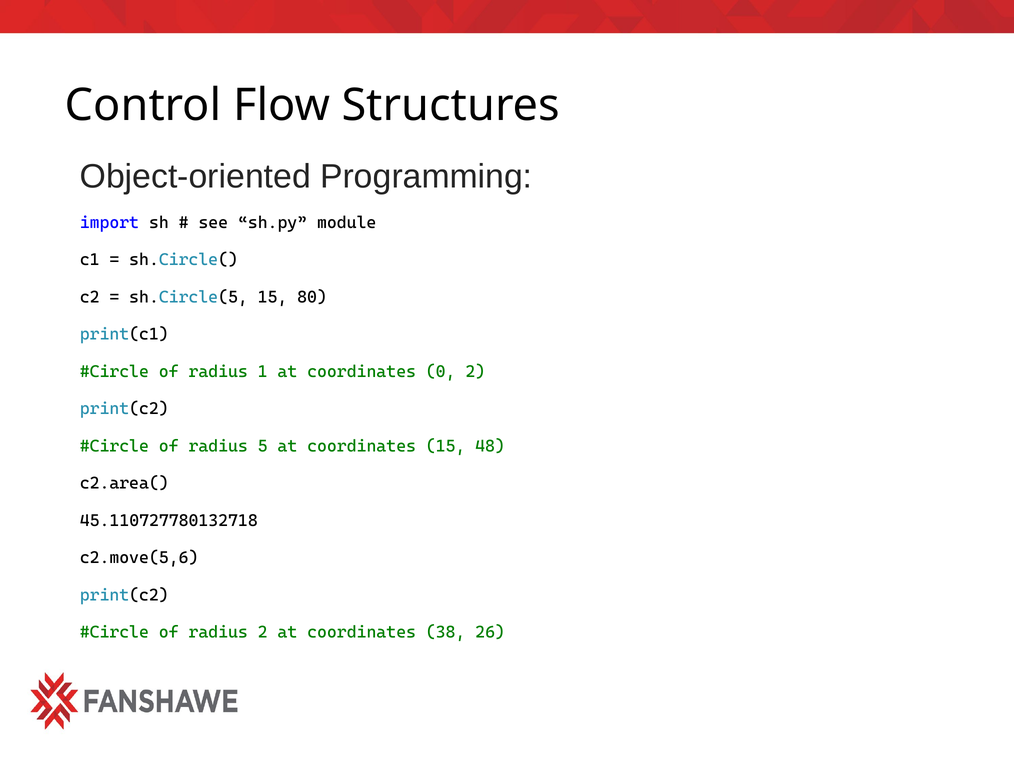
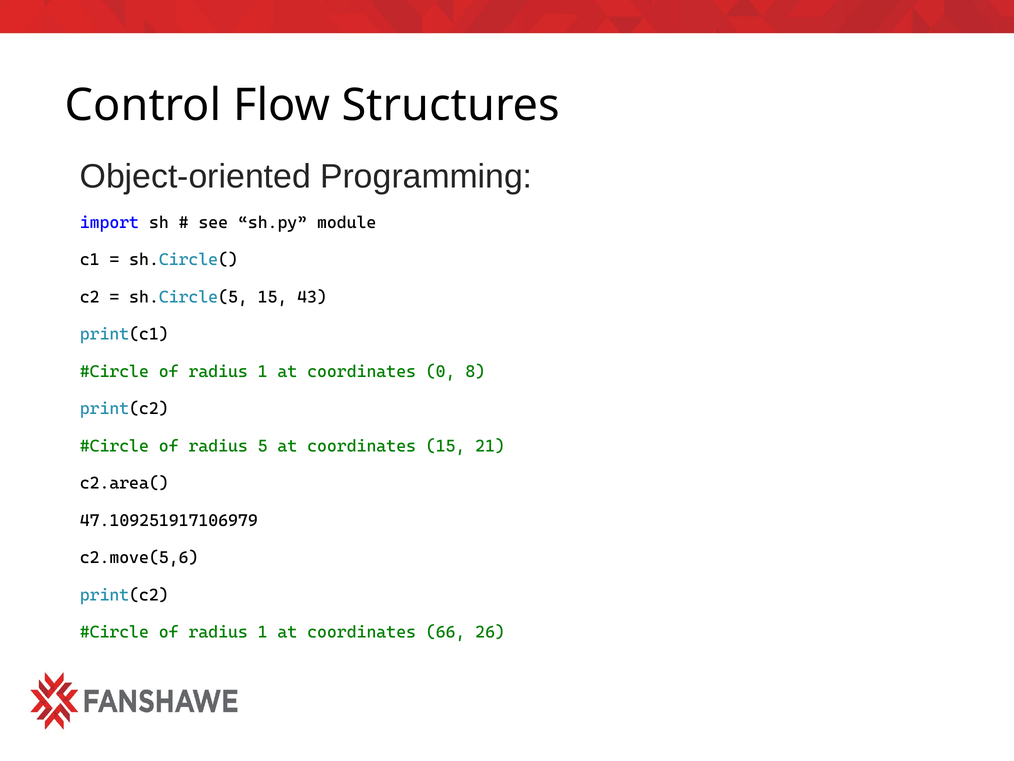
80: 80 -> 43
0 2: 2 -> 8
48: 48 -> 21
45.110727780132718: 45.110727780132718 -> 47.109251917106979
2 at (263, 632): 2 -> 1
38: 38 -> 66
